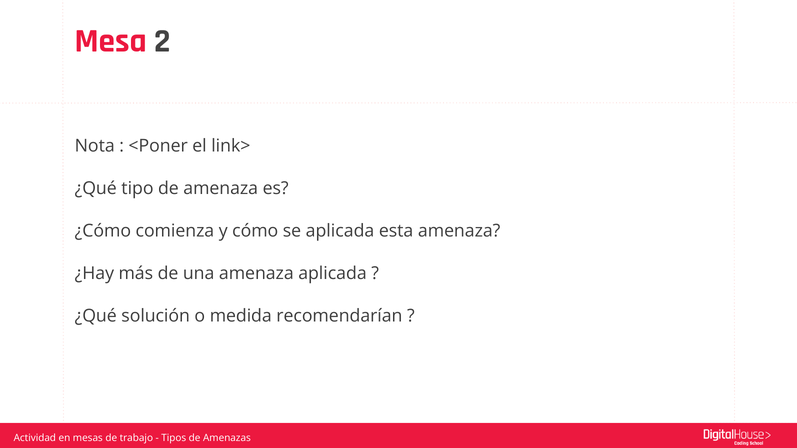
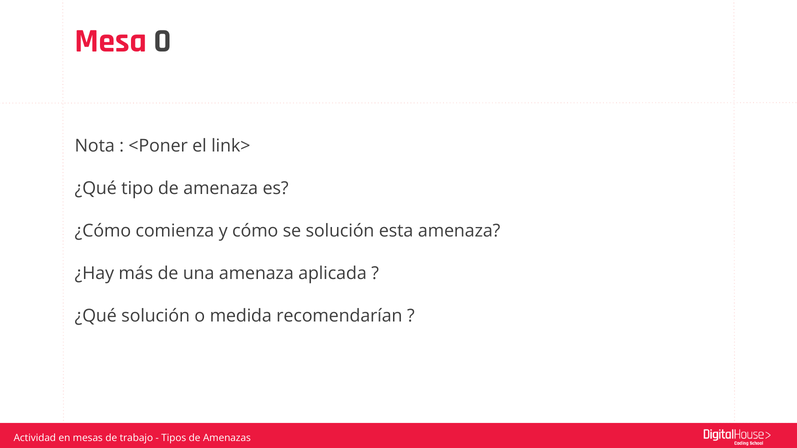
2: 2 -> 0
se aplicada: aplicada -> solución
